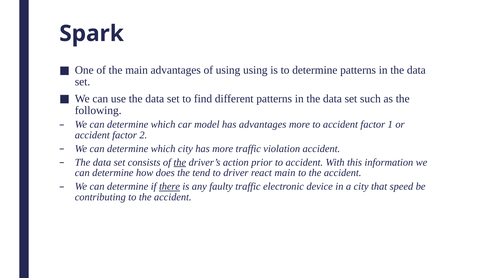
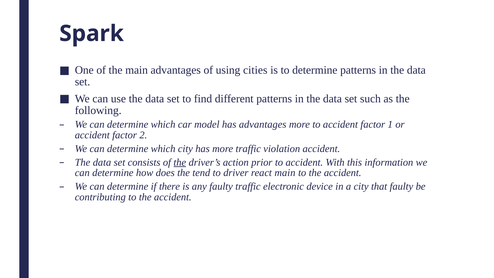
using using: using -> cities
there underline: present -> none
that speed: speed -> faulty
